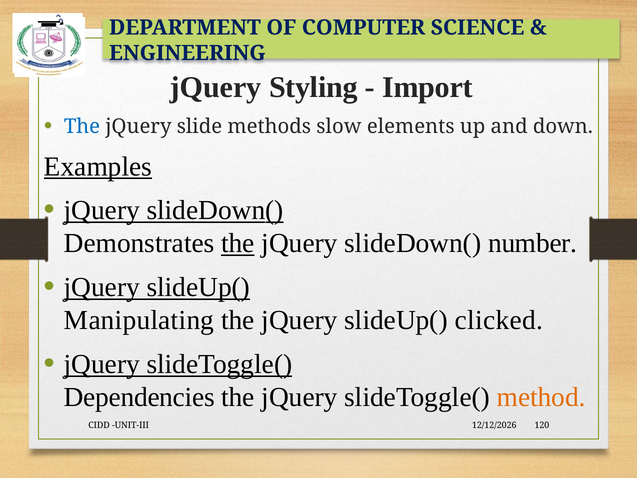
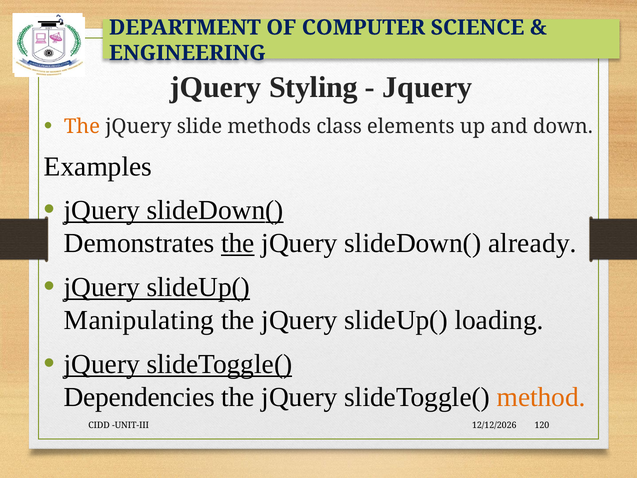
Import at (427, 87): Import -> Jquery
The at (82, 126) colour: blue -> orange
slow: slow -> class
Examples underline: present -> none
number: number -> already
clicked: clicked -> loading
